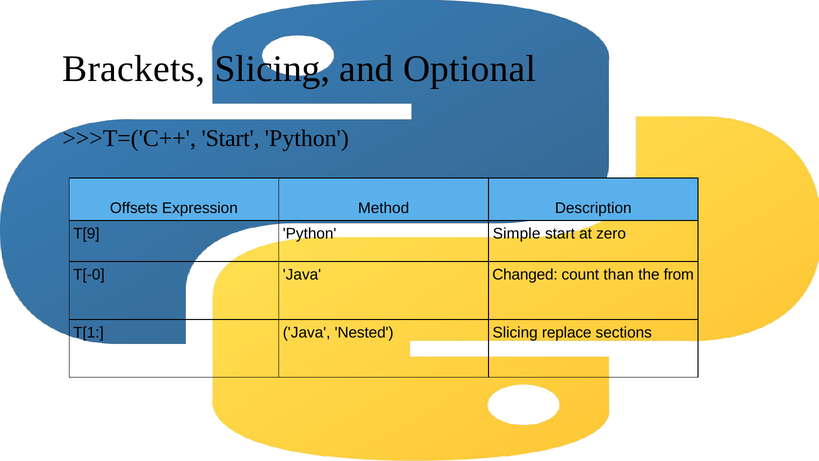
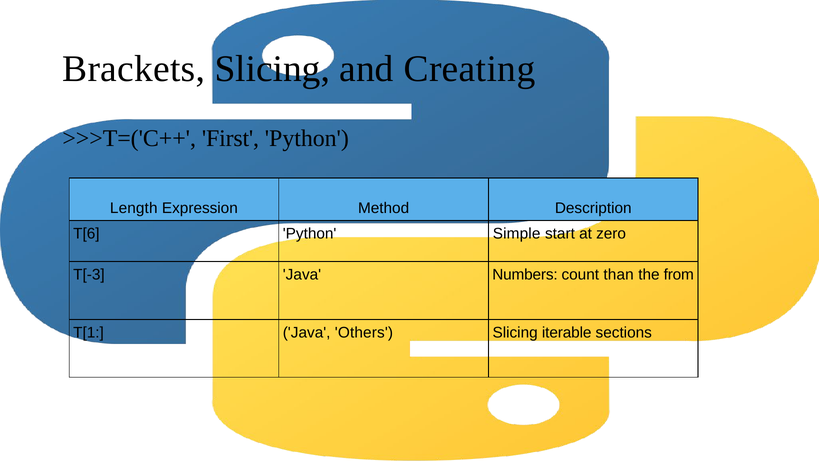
Optional: Optional -> Creating
>>>T=('C++ Start: Start -> First
Offsets: Offsets -> Length
T[9: T[9 -> T[6
T[-0: T[-0 -> T[-3
Changed: Changed -> Numbers
Nested: Nested -> Others
replace: replace -> iterable
